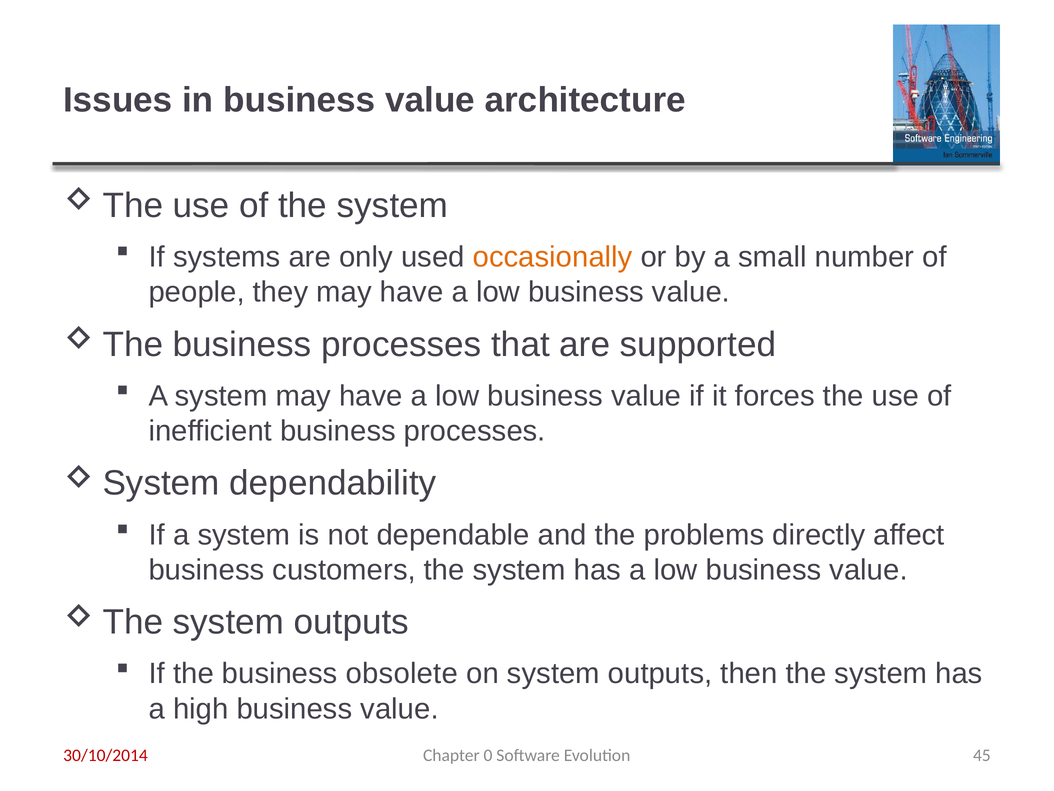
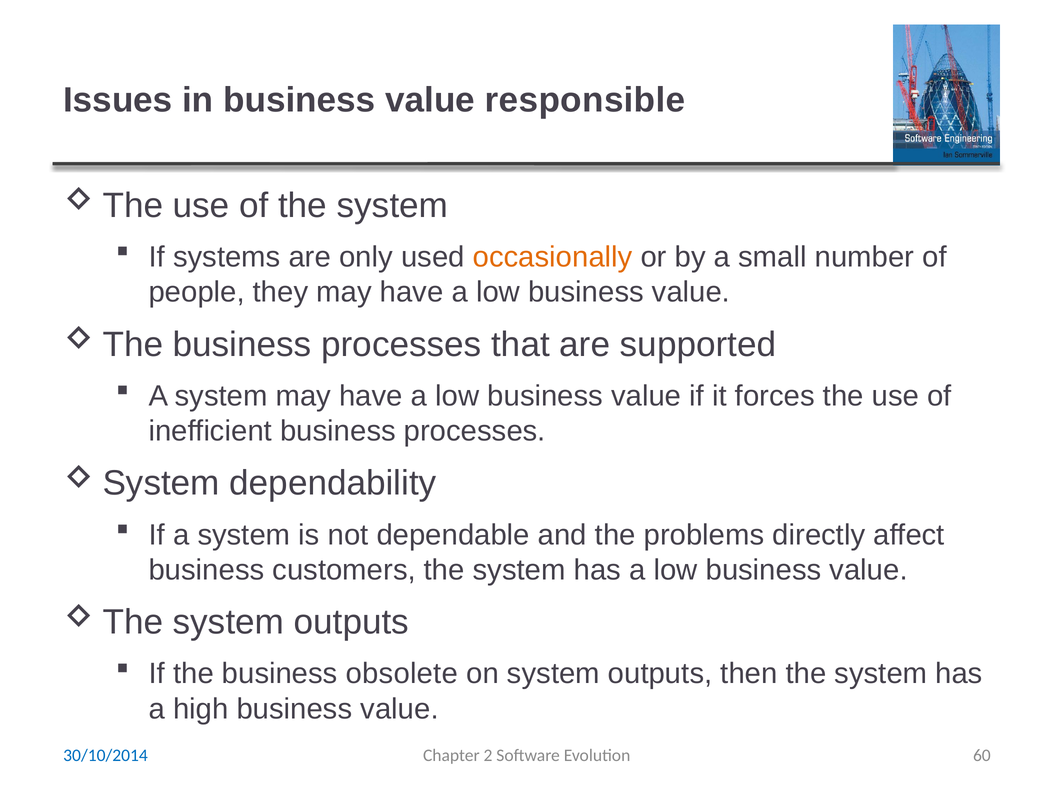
architecture: architecture -> responsible
0: 0 -> 2
45: 45 -> 60
30/10/2014 colour: red -> blue
